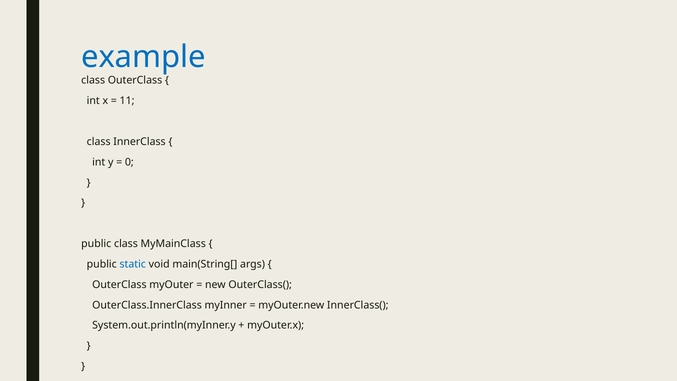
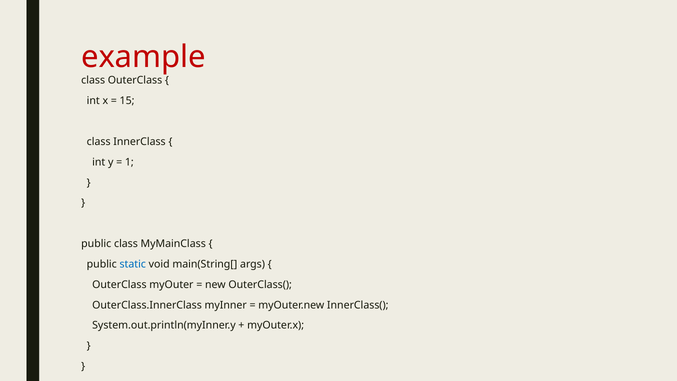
example colour: blue -> red
11: 11 -> 15
0: 0 -> 1
